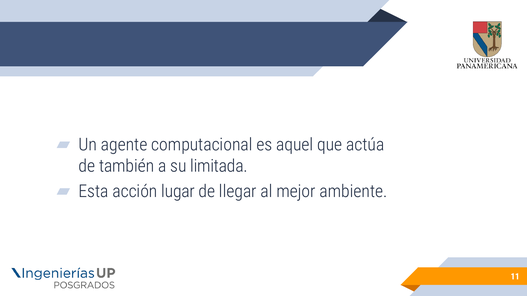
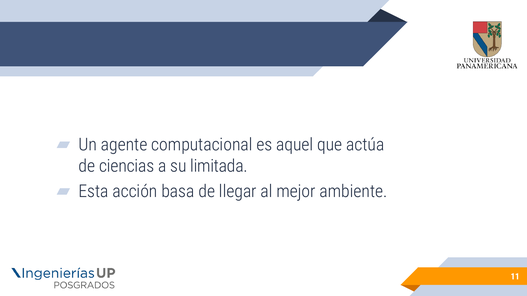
también: también -> ciencias
lugar: lugar -> basa
